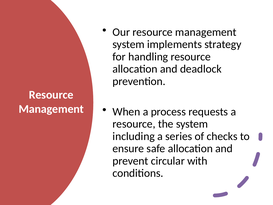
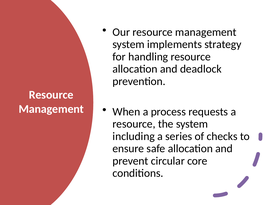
with: with -> core
